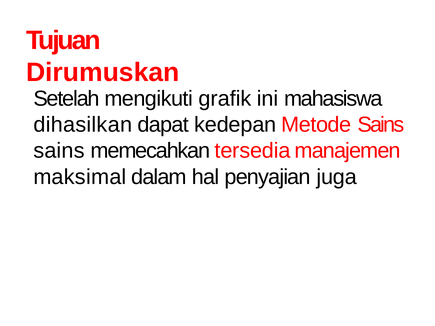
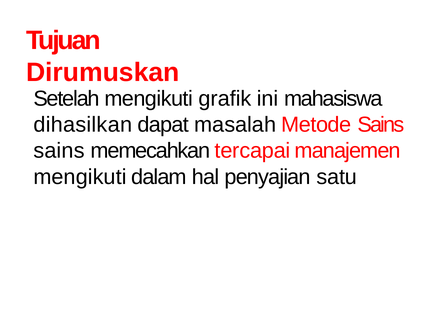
kedepan: kedepan -> masalah
tersedia: tersedia -> tercapai
maksimal at (80, 177): maksimal -> mengikuti
juga: juga -> satu
